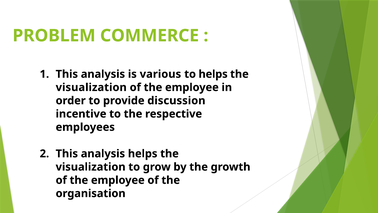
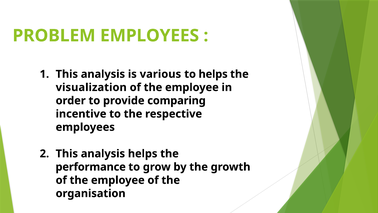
PROBLEM COMMERCE: COMMERCE -> EMPLOYEES
discussion: discussion -> comparing
visualization at (91, 167): visualization -> performance
